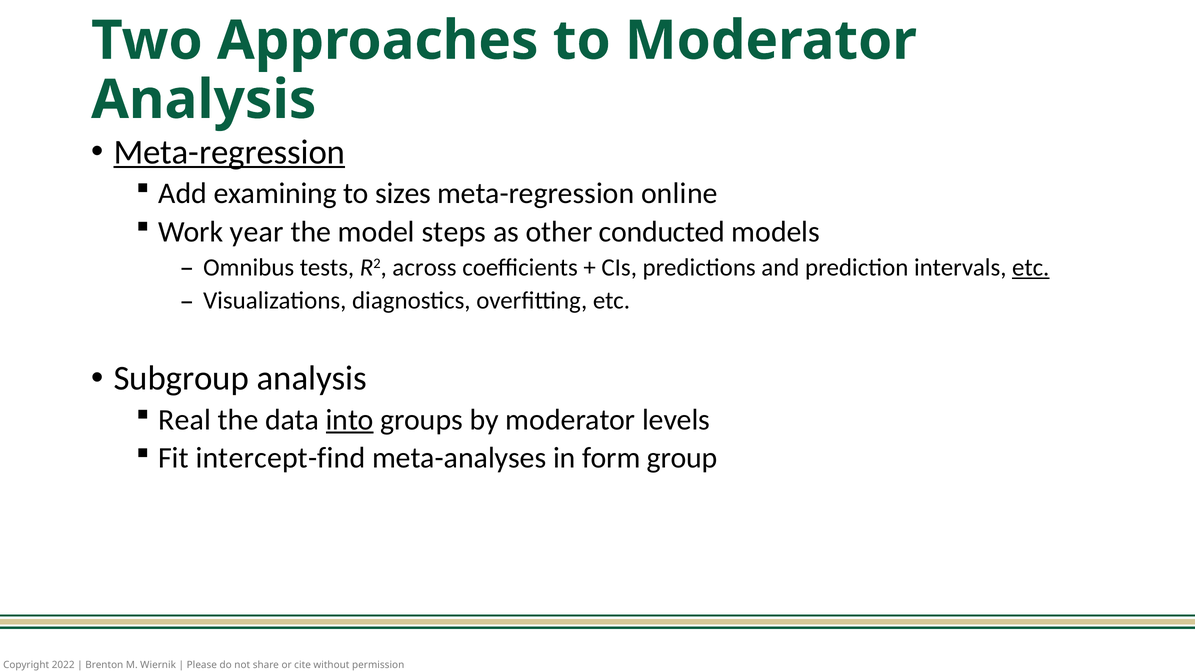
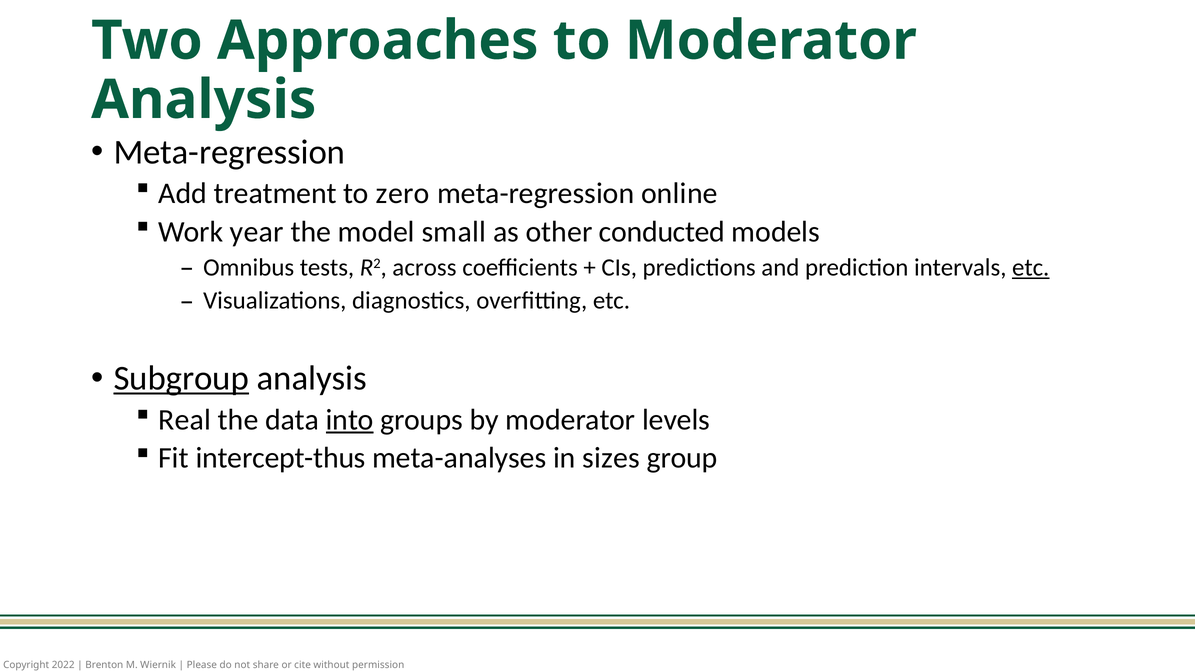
Meta-regression at (229, 152) underline: present -> none
examining: examining -> treatment
sizes: sizes -> zero
steps: steps -> small
Subgroup underline: none -> present
intercept-find: intercept-find -> intercept-thus
form: form -> sizes
